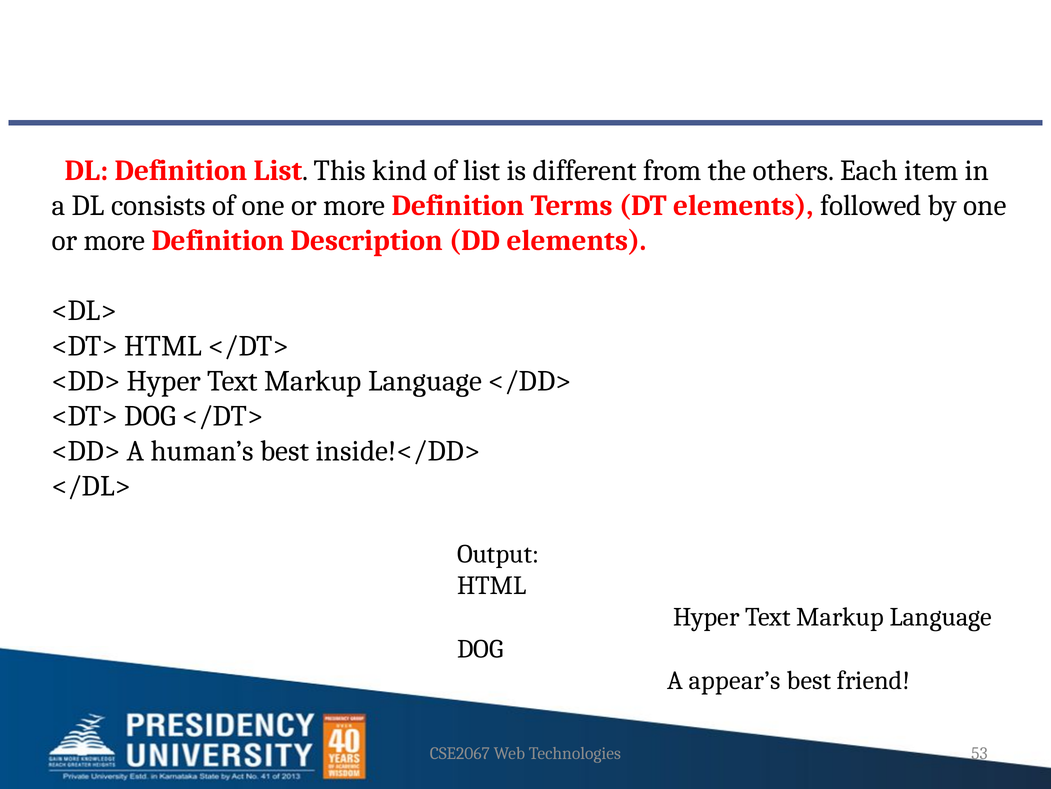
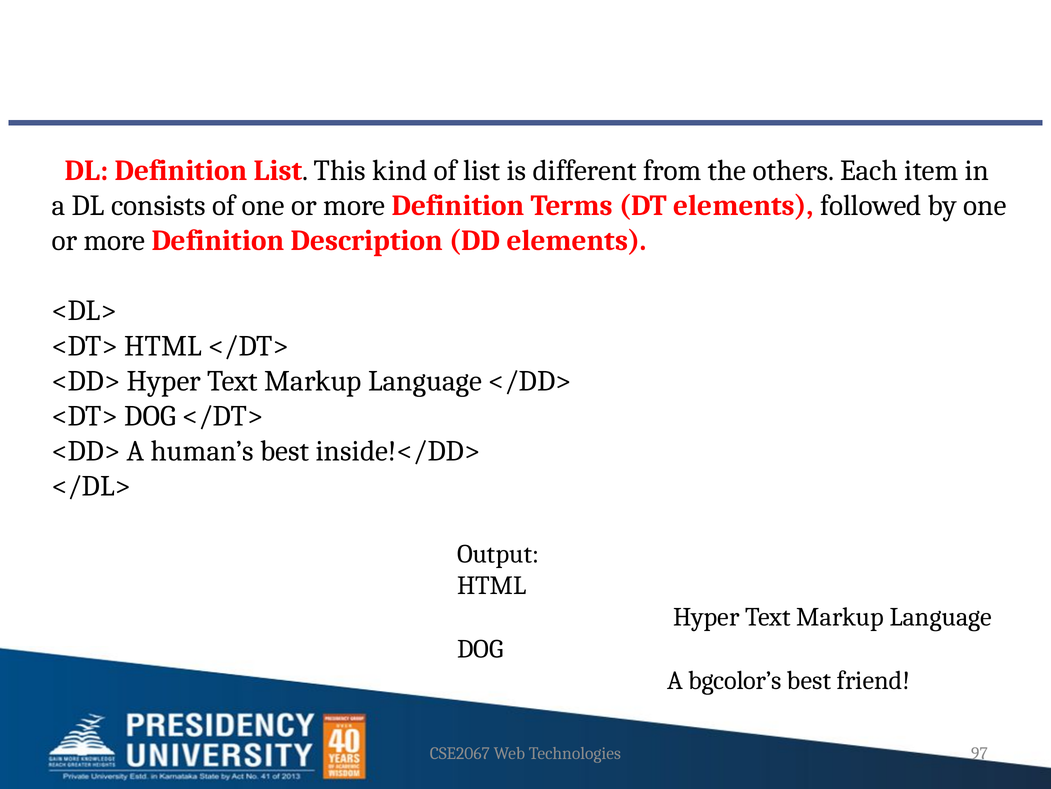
appear’s: appear’s -> bgcolor’s
53: 53 -> 97
